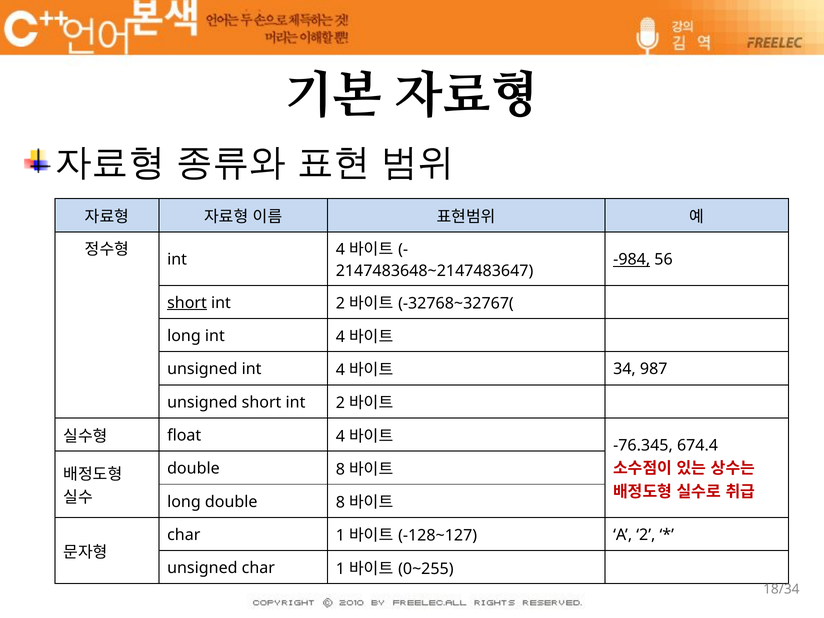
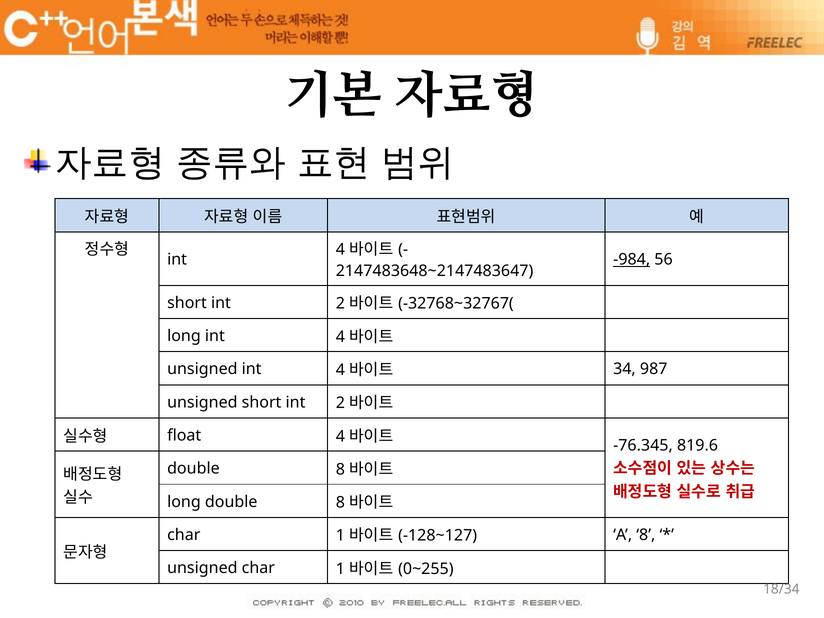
short at (187, 303) underline: present -> none
674.4: 674.4 -> 819.6
A 2: 2 -> 8
